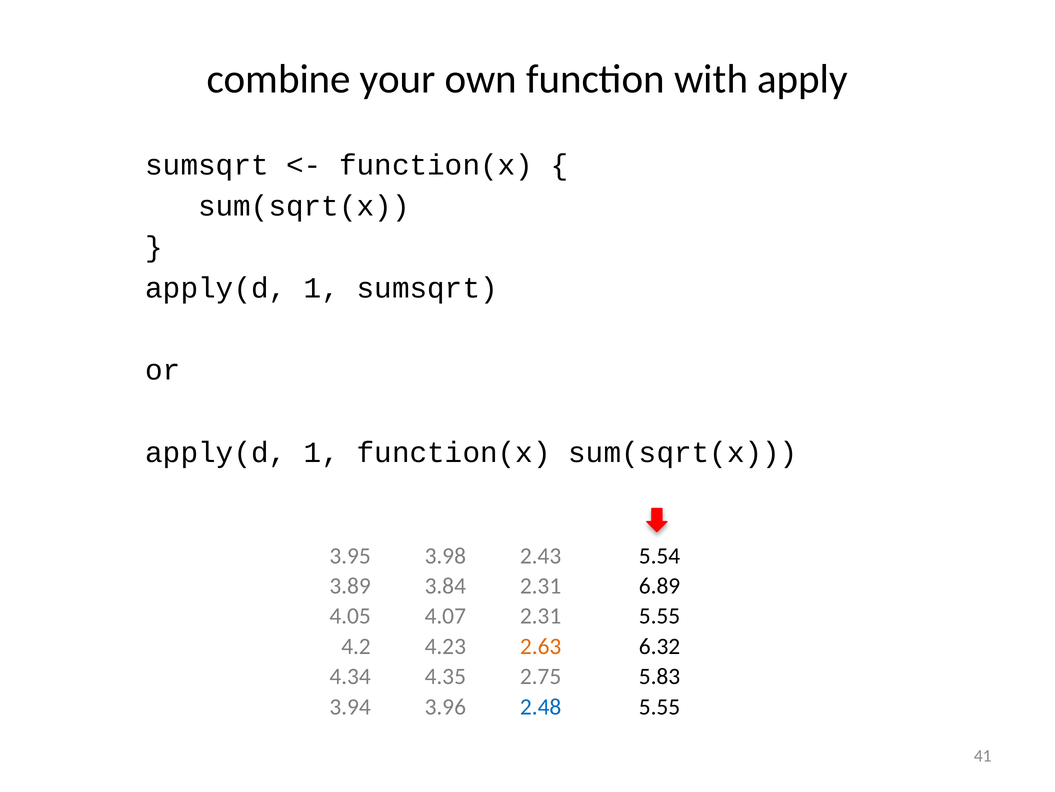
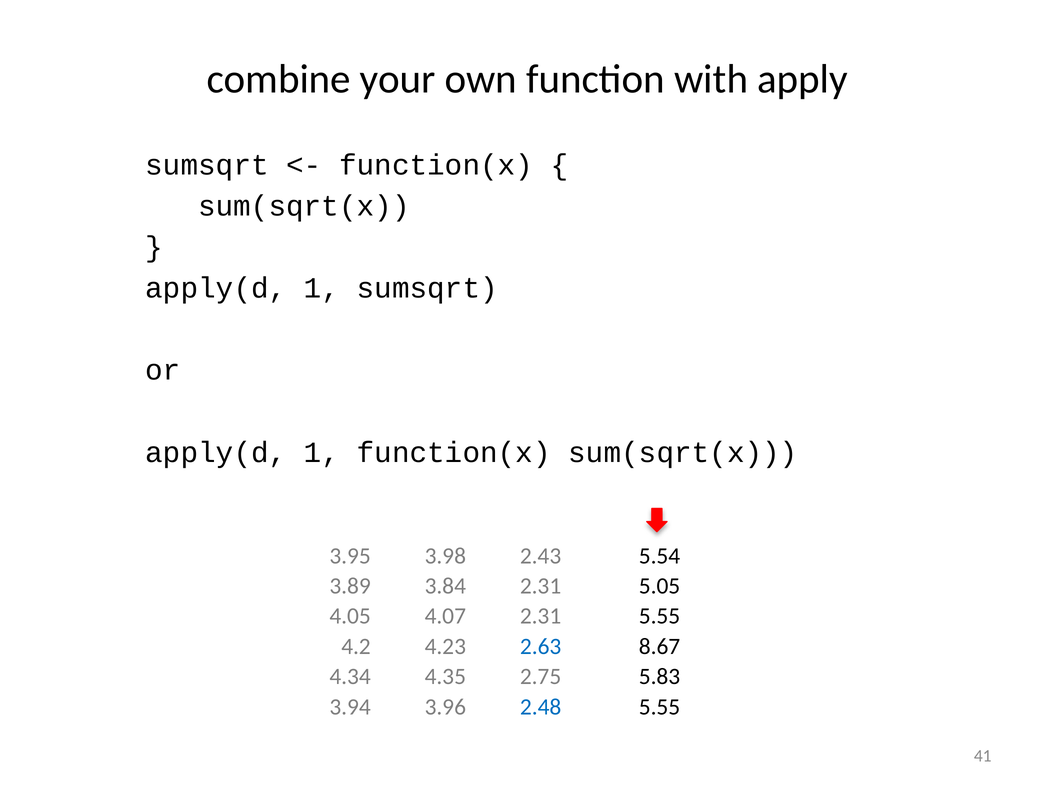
6.89: 6.89 -> 5.05
2.63 colour: orange -> blue
6.32: 6.32 -> 8.67
